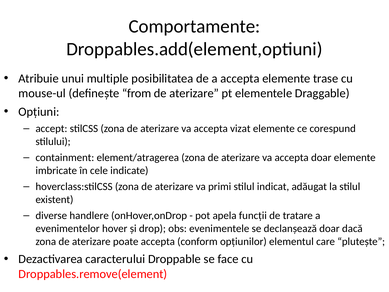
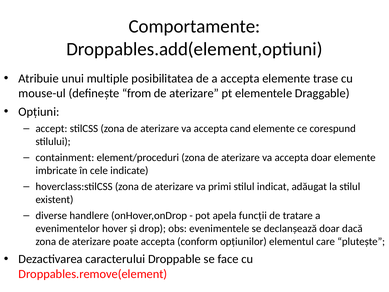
vizat: vizat -> cand
element/atragerea: element/atragerea -> element/proceduri
